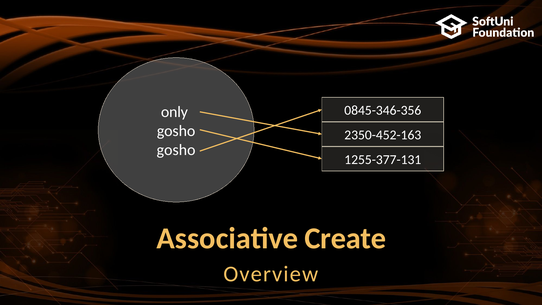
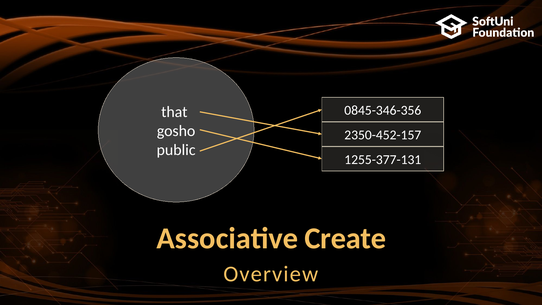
only: only -> that
2350-452-163: 2350-452-163 -> 2350-452-157
gosho at (176, 150): gosho -> public
